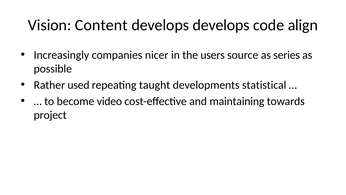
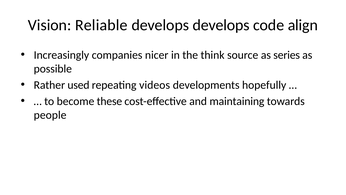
Content: Content -> Reliable
users: users -> think
taught: taught -> videos
statistical: statistical -> hopefully
video: video -> these
project: project -> people
